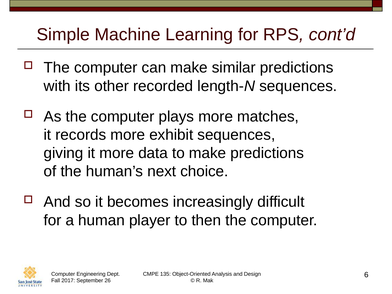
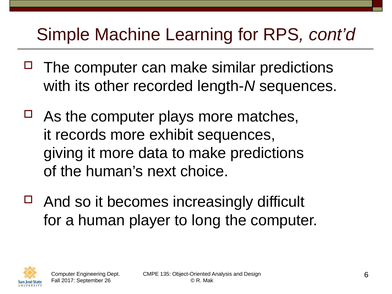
then: then -> long
